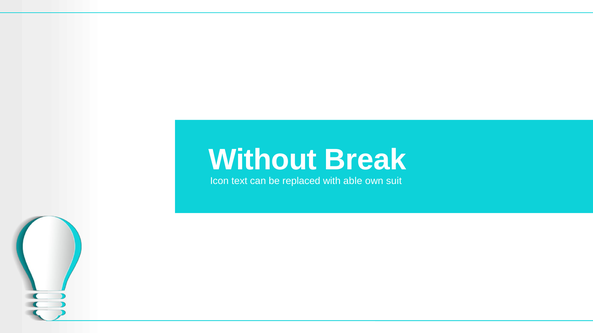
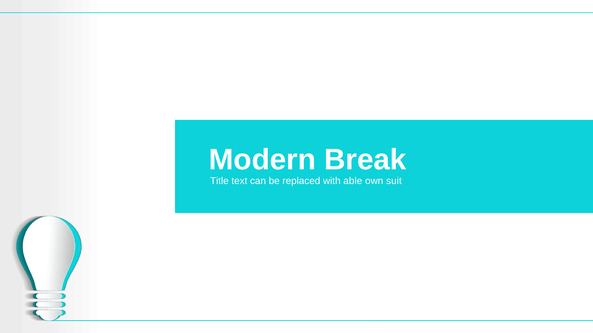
Without: Without -> Modern
Icon: Icon -> Title
